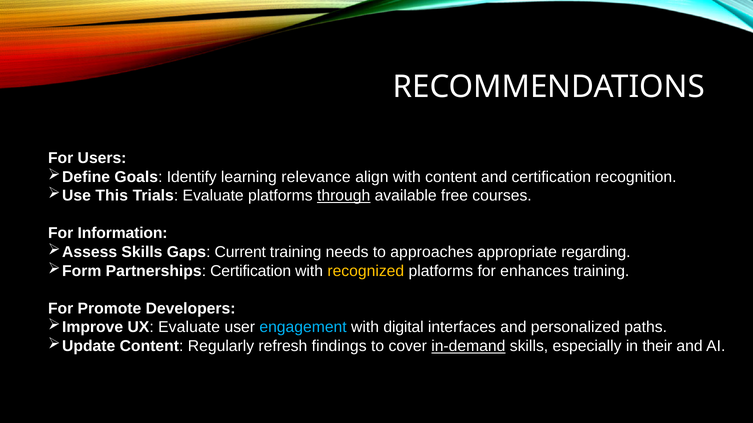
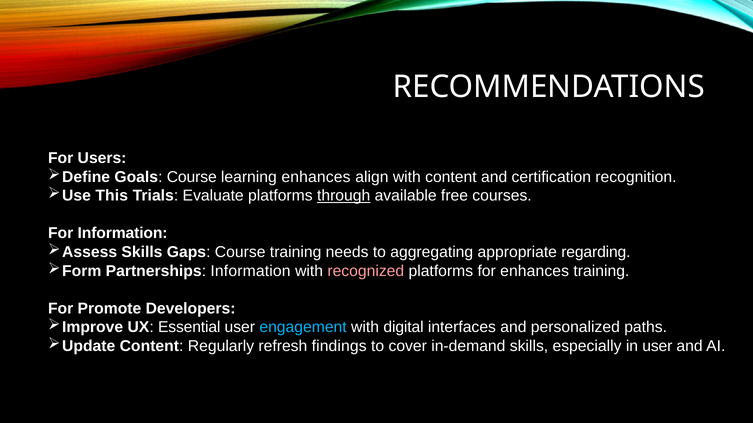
Goals Identify: Identify -> Course
learning relevance: relevance -> enhances
Gaps Current: Current -> Course
approaches: approaches -> aggregating
Partnerships Certification: Certification -> Information
recognized colour: yellow -> pink
UX Evaluate: Evaluate -> Essential
in-demand underline: present -> none
in their: their -> user
